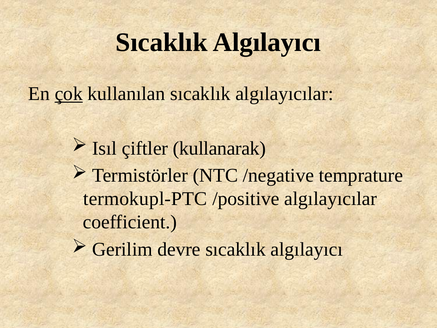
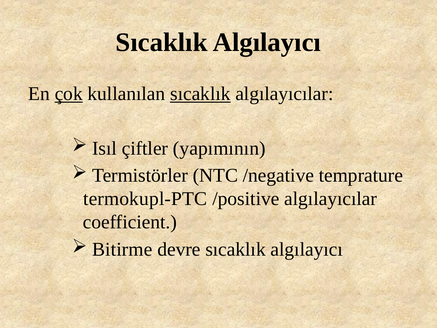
sıcaklık at (200, 94) underline: none -> present
kullanarak: kullanarak -> yapımının
Gerilim: Gerilim -> Bitirme
